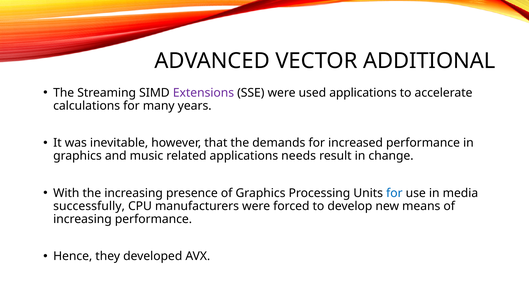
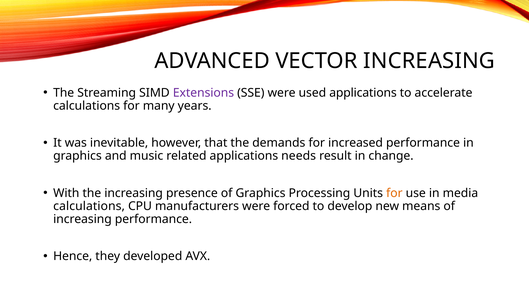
VECTOR ADDITIONAL: ADDITIONAL -> INCREASING
for at (394, 193) colour: blue -> orange
successfully at (89, 207): successfully -> calculations
